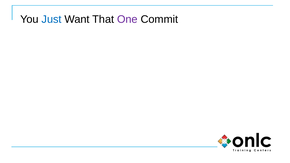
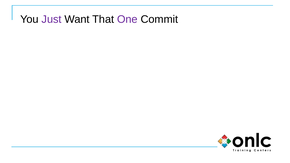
Just colour: blue -> purple
